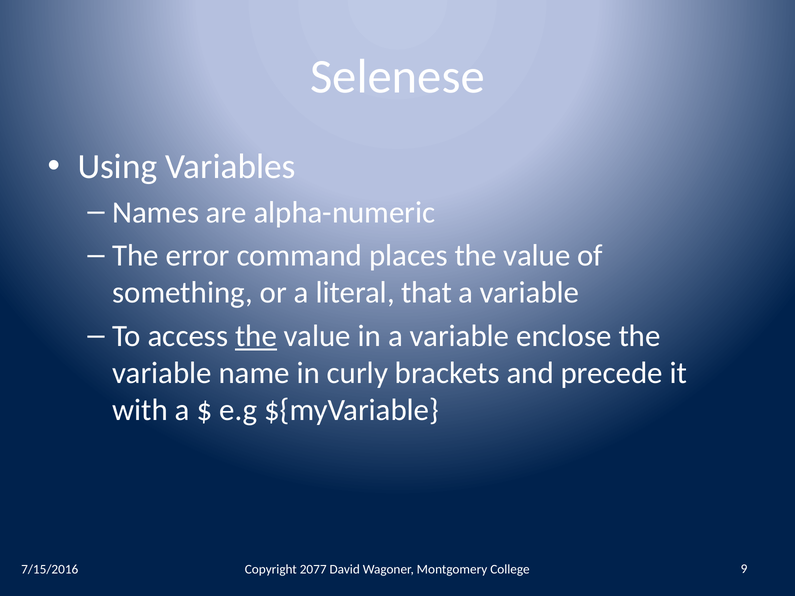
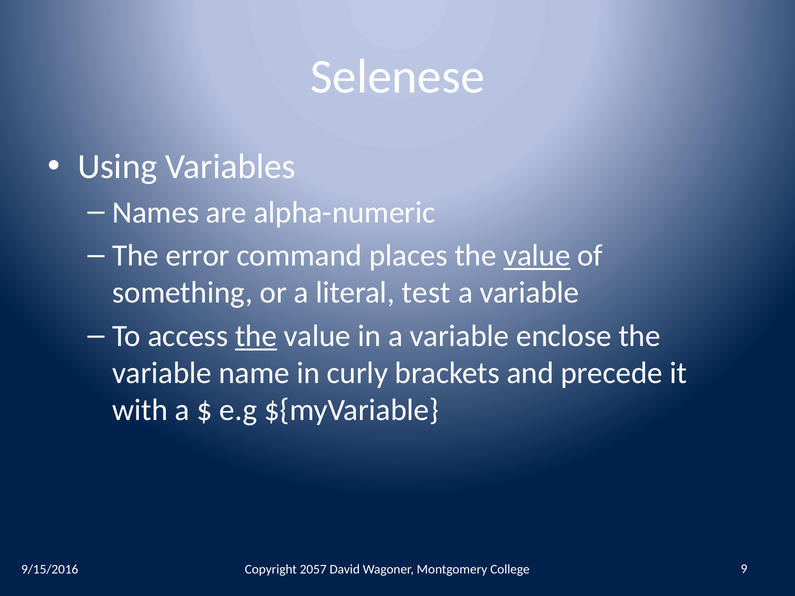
value at (537, 256) underline: none -> present
that: that -> test
7/15/2016: 7/15/2016 -> 9/15/2016
2077: 2077 -> 2057
